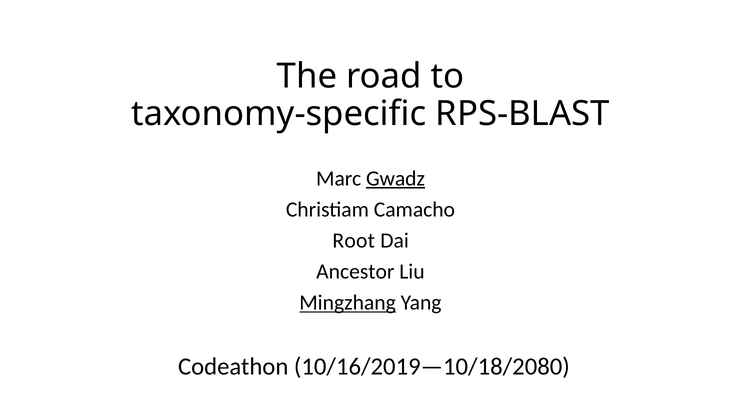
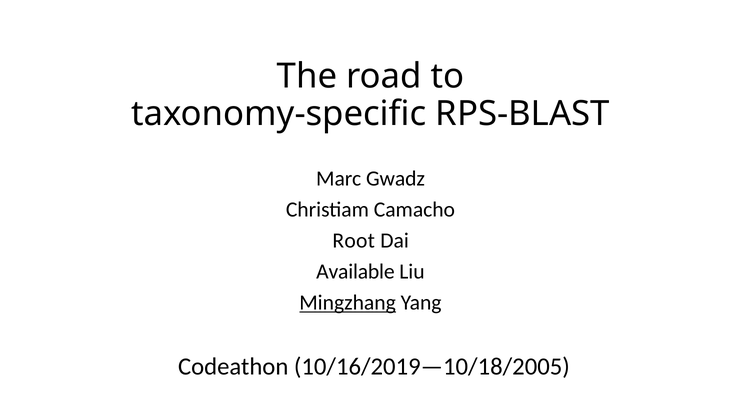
Gwadz underline: present -> none
Ancestor: Ancestor -> Available
10/16/2019—10/18/2080: 10/16/2019—10/18/2080 -> 10/16/2019—10/18/2005
